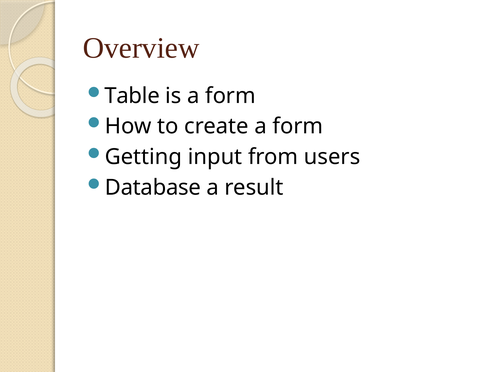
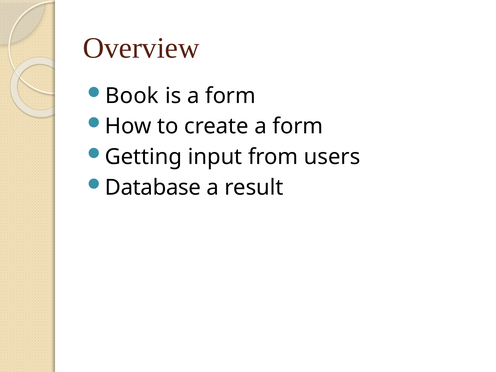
Table: Table -> Book
